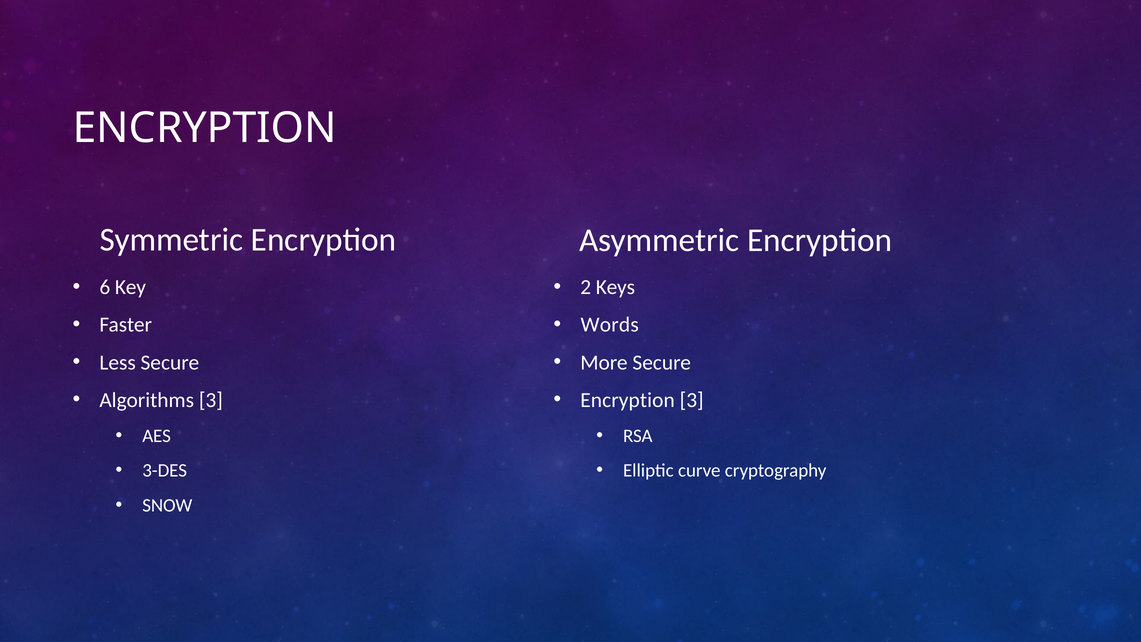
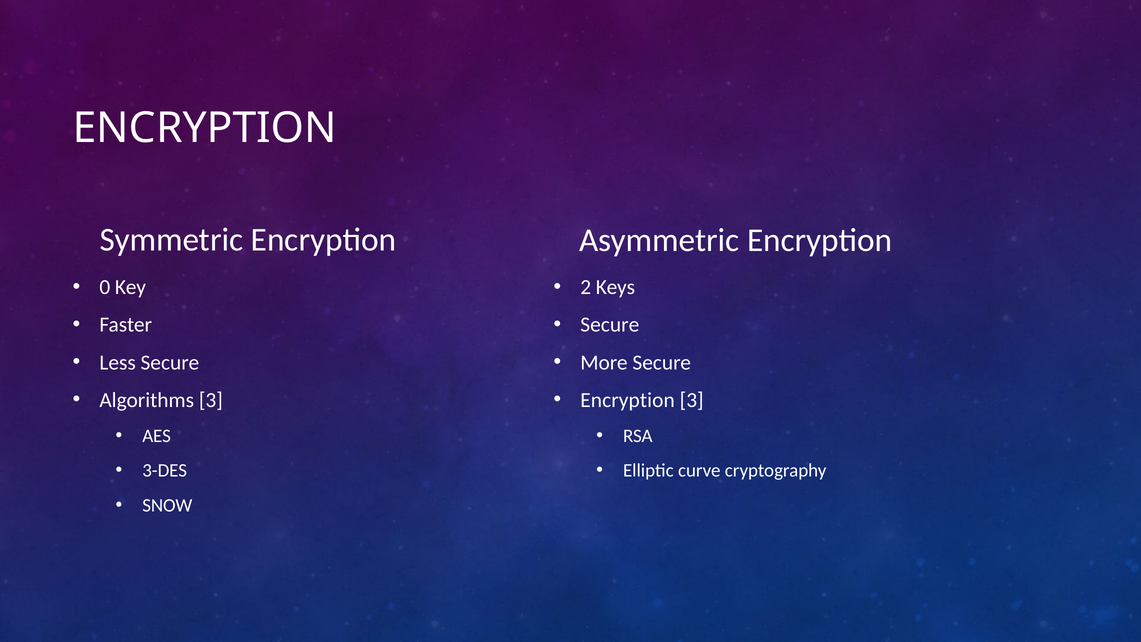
6: 6 -> 0
Words at (610, 325): Words -> Secure
